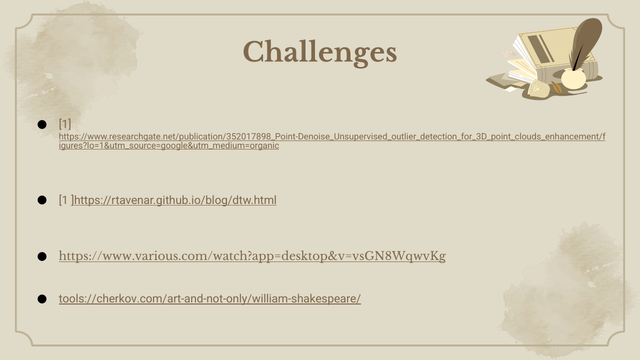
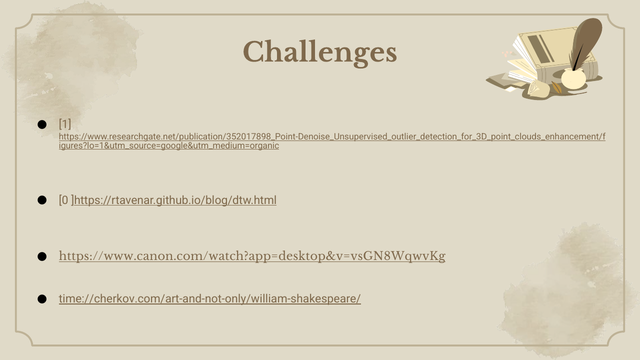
1 at (64, 200): 1 -> 0
https://www.various.com/watch?app=desktop&v=vsGN8WqwvKg: https://www.various.com/watch?app=desktop&v=vsGN8WqwvKg -> https://www.canon.com/watch?app=desktop&v=vsGN8WqwvKg
tools://cherkov.com/art-and-not-only/william-shakespeare/: tools://cherkov.com/art-and-not-only/william-shakespeare/ -> time://cherkov.com/art-and-not-only/william-shakespeare/
